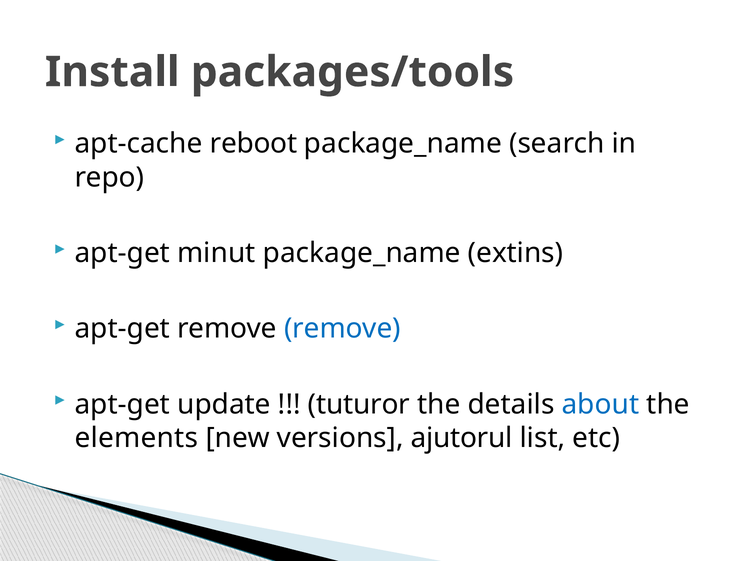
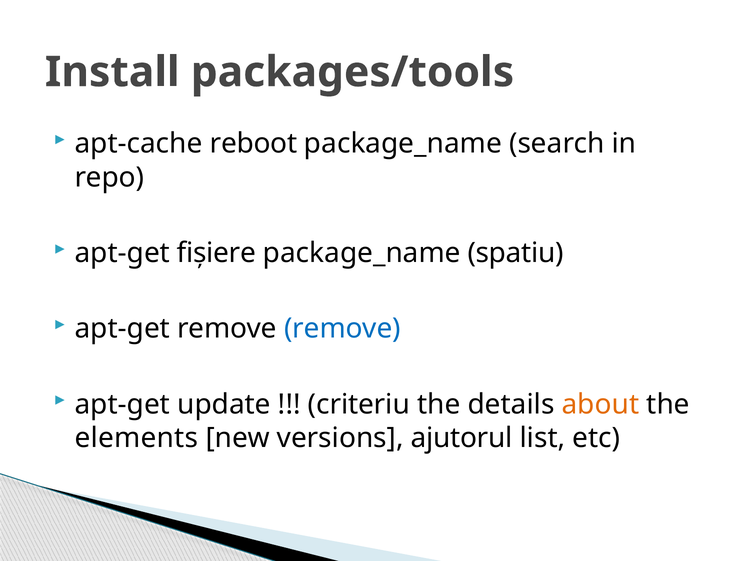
minut: minut -> fişiere
extins: extins -> spatiu
tuturor: tuturor -> criteriu
about colour: blue -> orange
